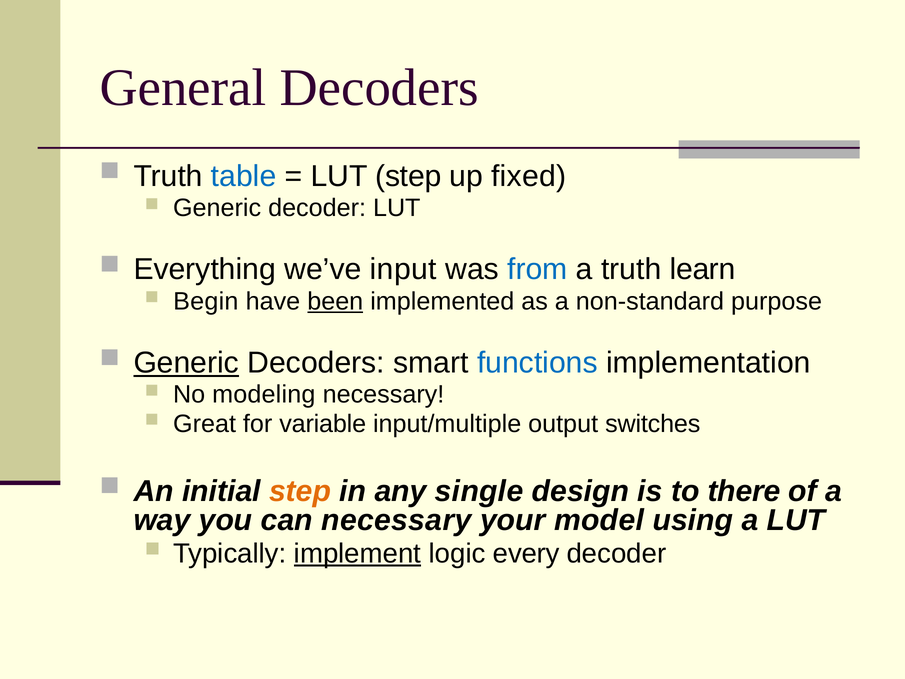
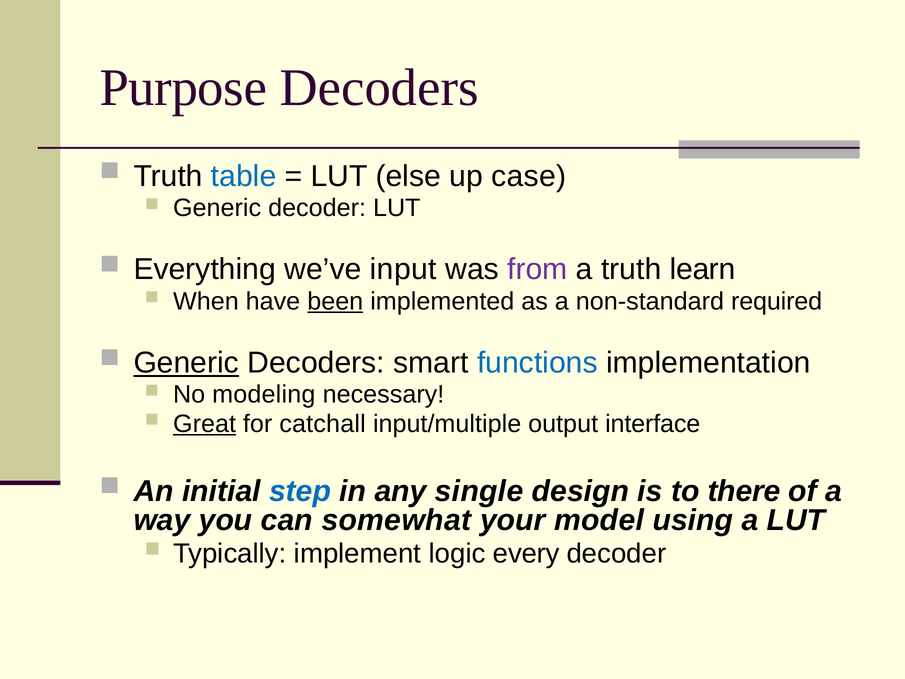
General: General -> Purpose
LUT step: step -> else
fixed: fixed -> case
from colour: blue -> purple
Begin: Begin -> When
purpose: purpose -> required
Great underline: none -> present
variable: variable -> catchall
switches: switches -> interface
step at (300, 491) colour: orange -> blue
can necessary: necessary -> somewhat
implement underline: present -> none
